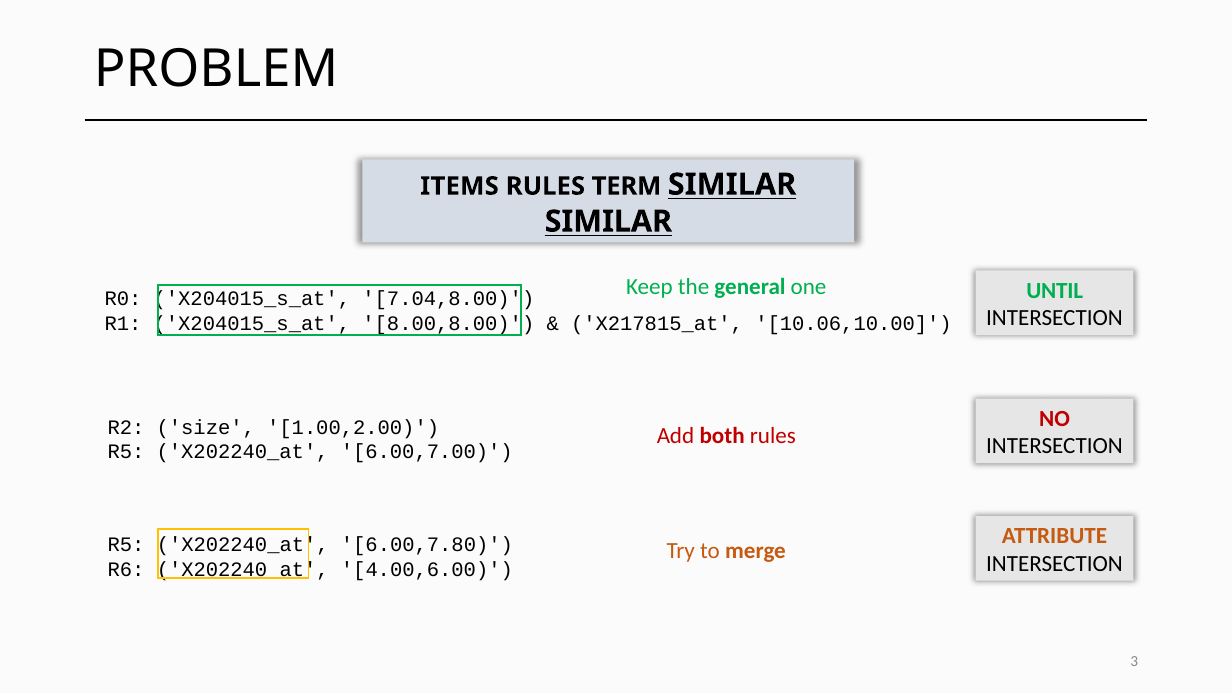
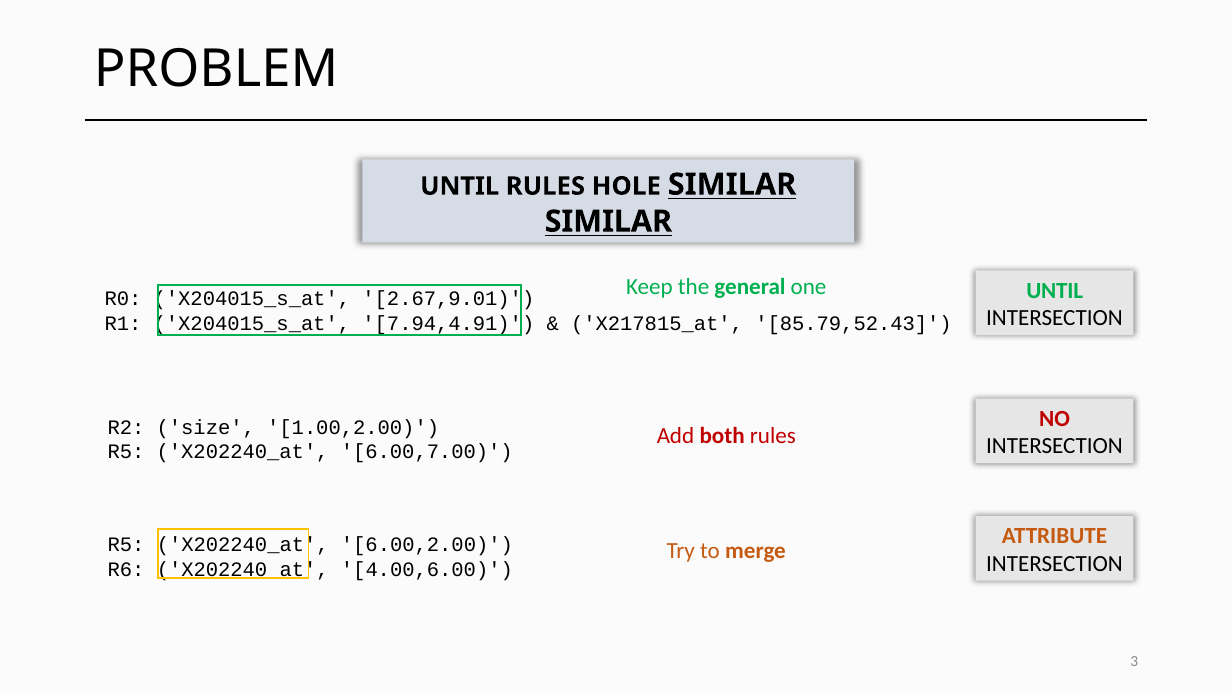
ITEMS at (459, 186): ITEMS -> UNTIL
TERM: TERM -> HOLE
7.04,8.00: 7.04,8.00 -> 2.67,9.01
8.00,8.00: 8.00,8.00 -> 7.94,4.91
10.06,10.00: 10.06,10.00 -> 85.79,52.43
6.00,7.80: 6.00,7.80 -> 6.00,2.00
